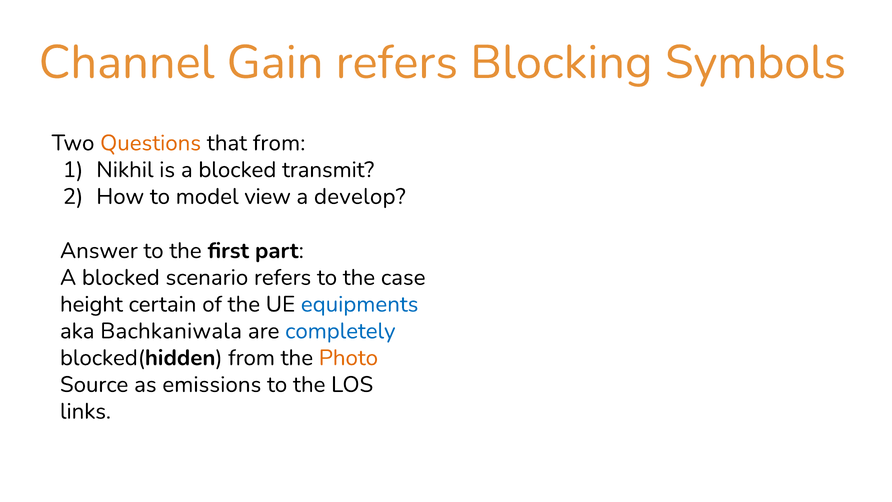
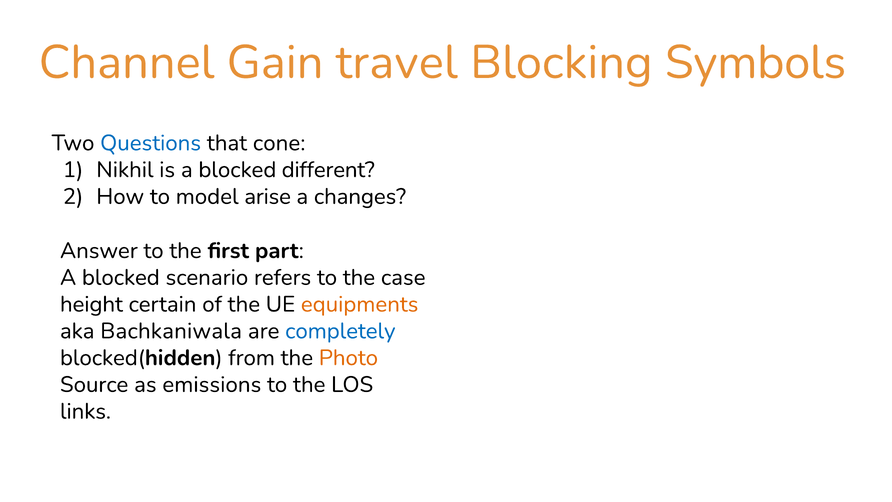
Gain refers: refers -> travel
Questions colour: orange -> blue
that from: from -> cone
transmit: transmit -> different
view: view -> arise
develop: develop -> changes
equipments colour: blue -> orange
